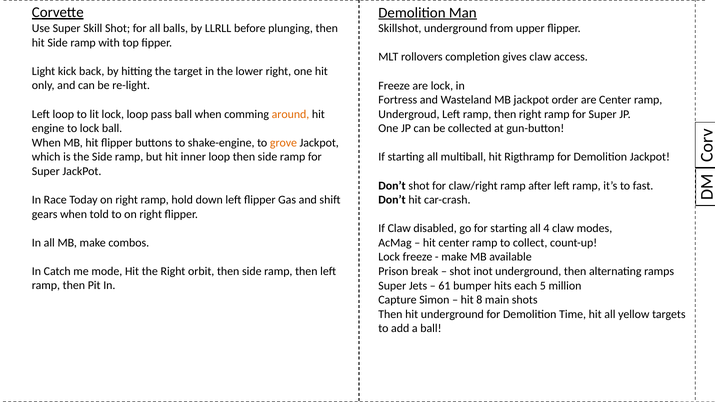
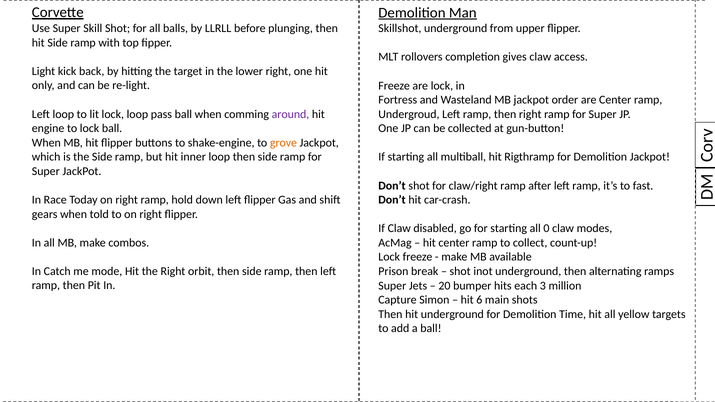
around colour: orange -> purple
4: 4 -> 0
61: 61 -> 20
5: 5 -> 3
8: 8 -> 6
